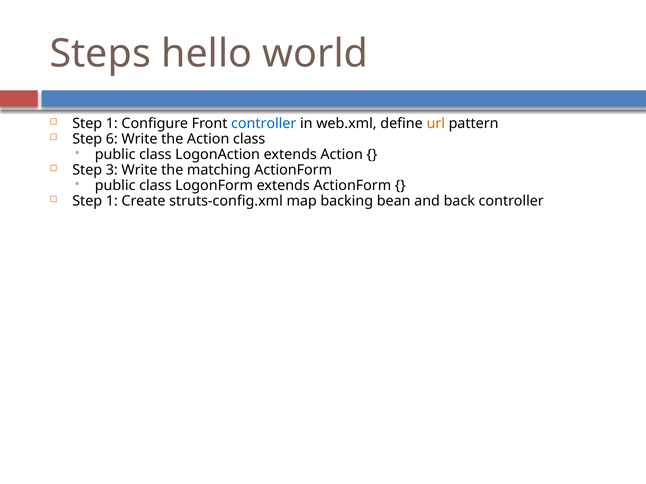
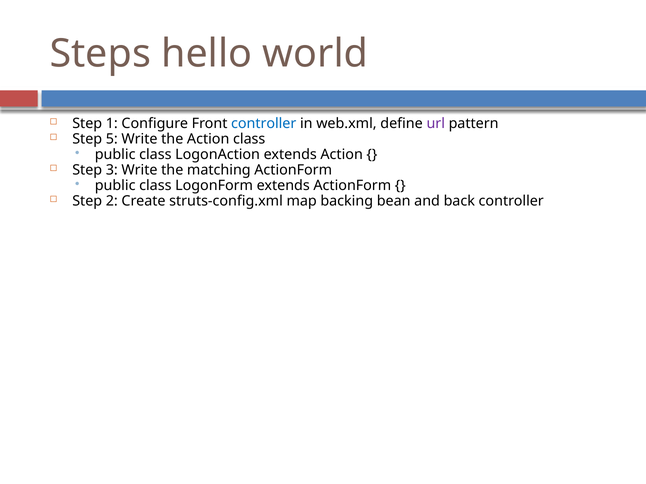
url colour: orange -> purple
6: 6 -> 5
1 at (112, 201): 1 -> 2
